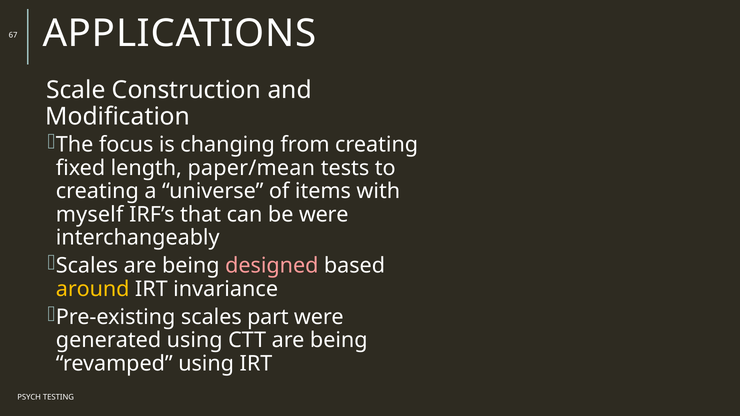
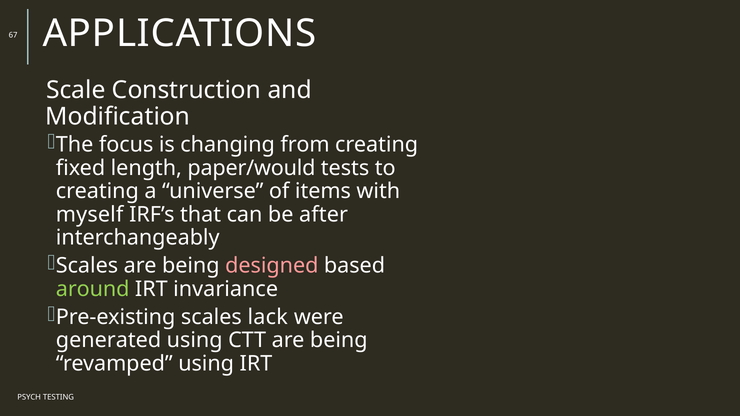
paper/mean: paper/mean -> paper/would
be were: were -> after
around colour: yellow -> light green
part: part -> lack
